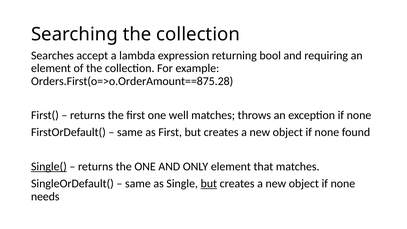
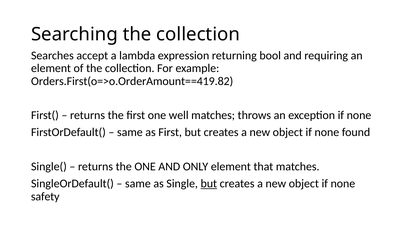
Orders.First(o=>o.OrderAmount==875.28: Orders.First(o=>o.OrderAmount==875.28 -> Orders.First(o=>o.OrderAmount==419.82
Single( underline: present -> none
needs: needs -> safety
